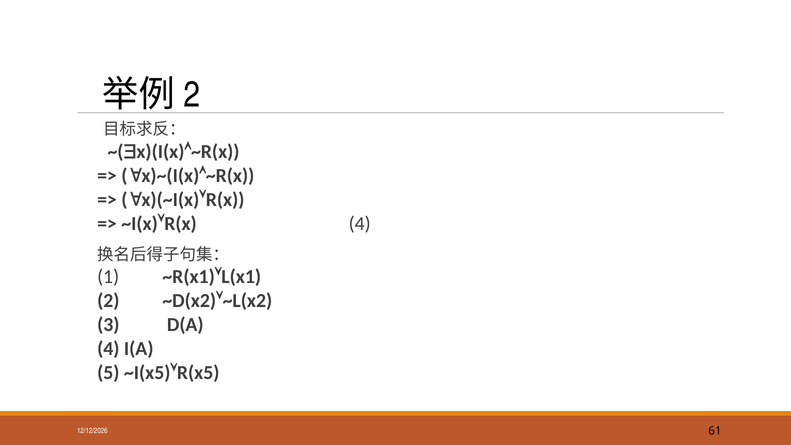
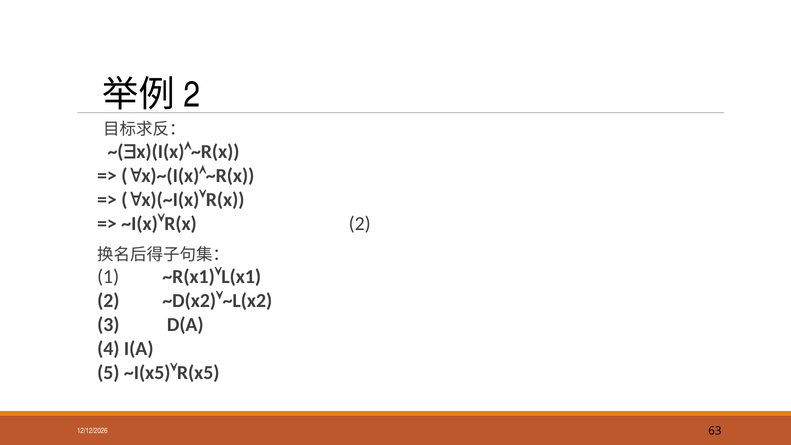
~I(x)R(x 4: 4 -> 2
61: 61 -> 63
